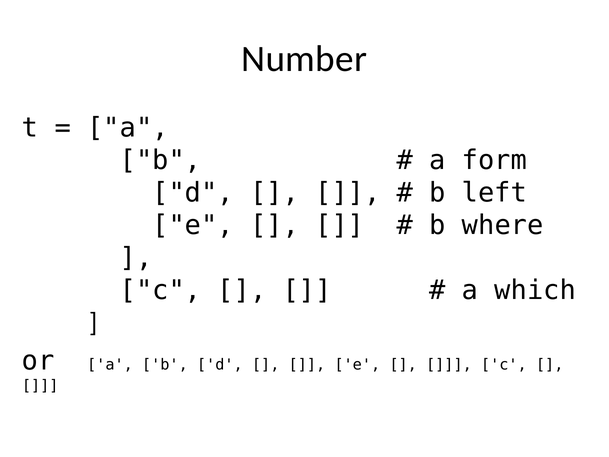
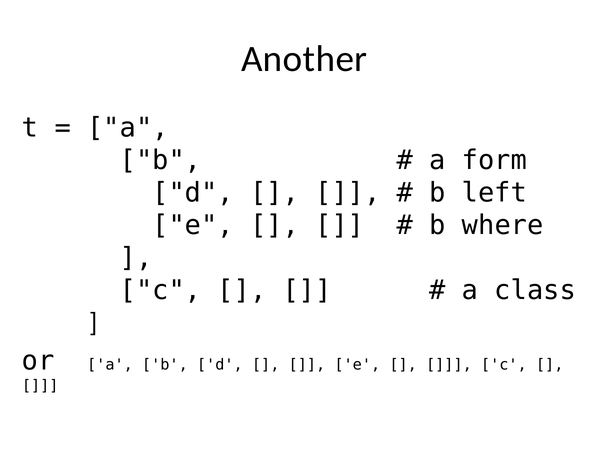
Number: Number -> Another
which: which -> class
